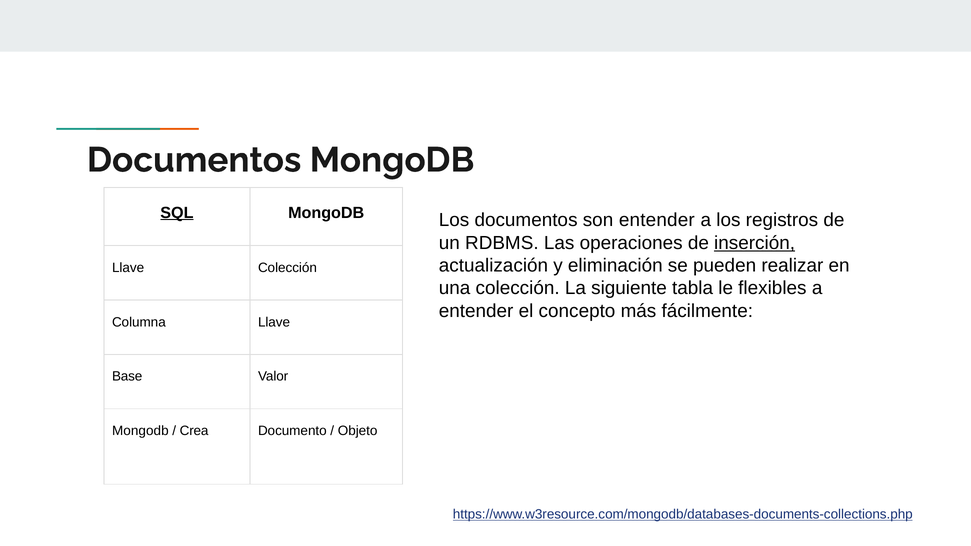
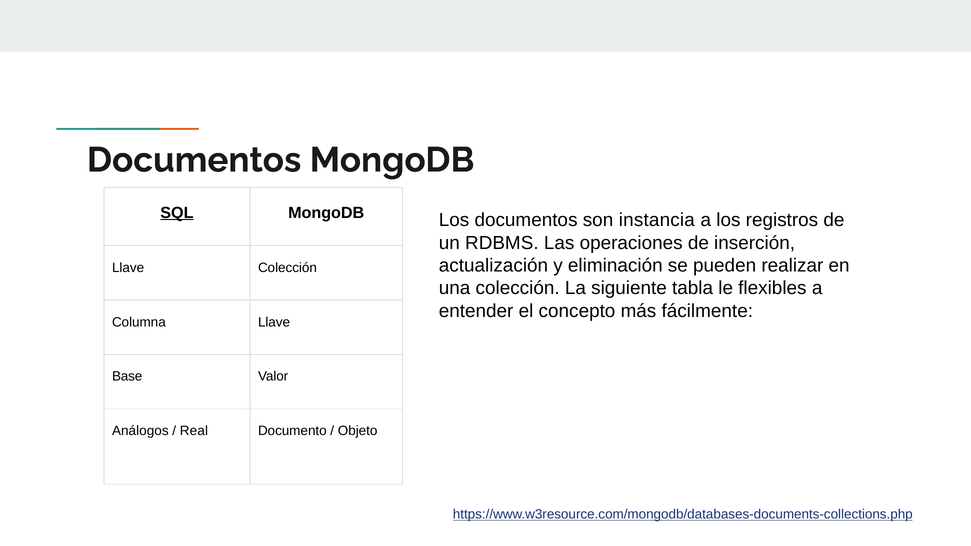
son entender: entender -> instancia
inserción underline: present -> none
Mongodb at (140, 431): Mongodb -> Análogos
Crea: Crea -> Real
